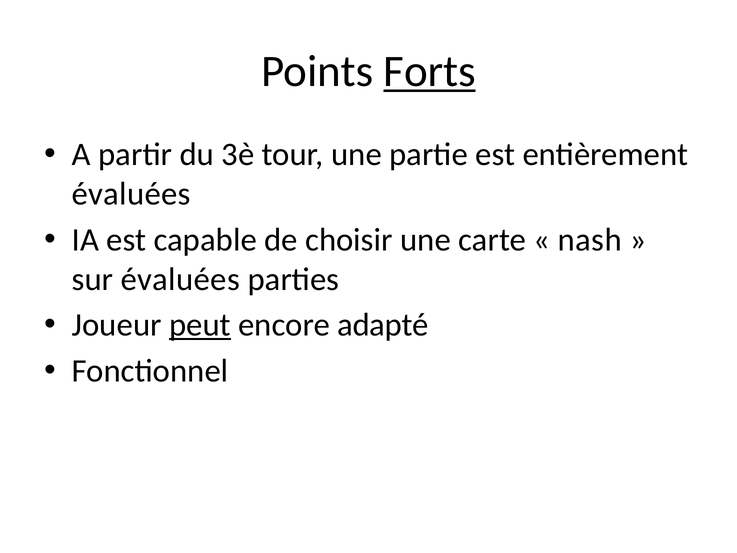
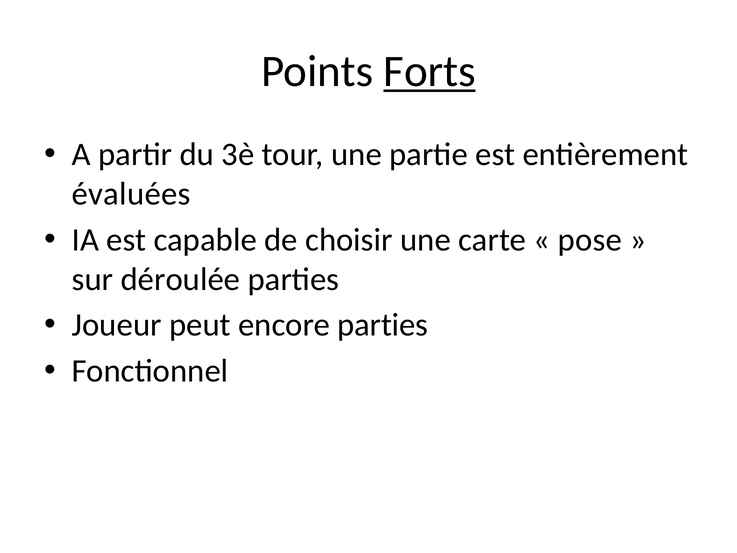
nash: nash -> pose
sur évaluées: évaluées -> déroulée
peut underline: present -> none
encore adapté: adapté -> parties
